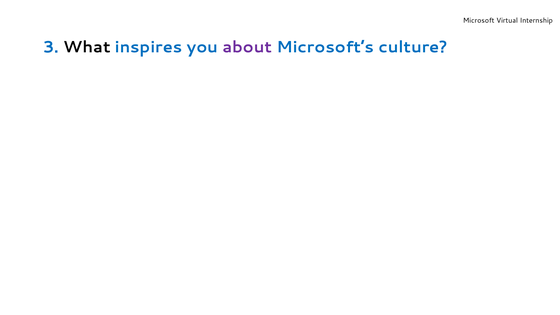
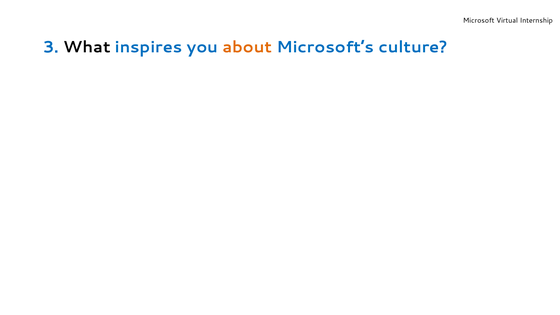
about colour: purple -> orange
